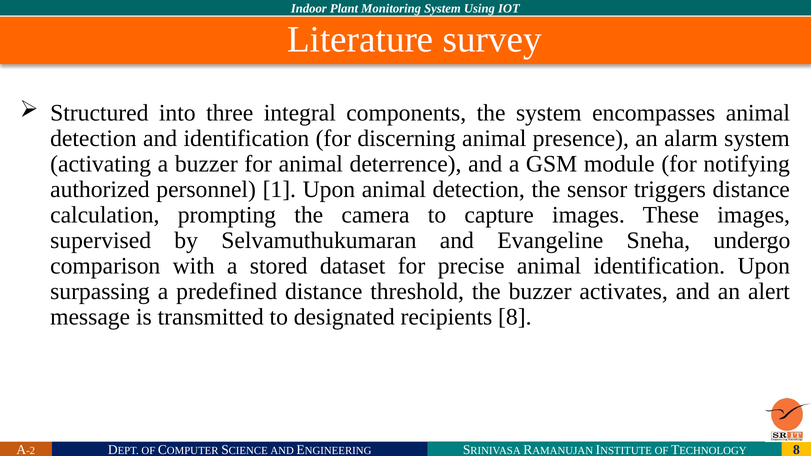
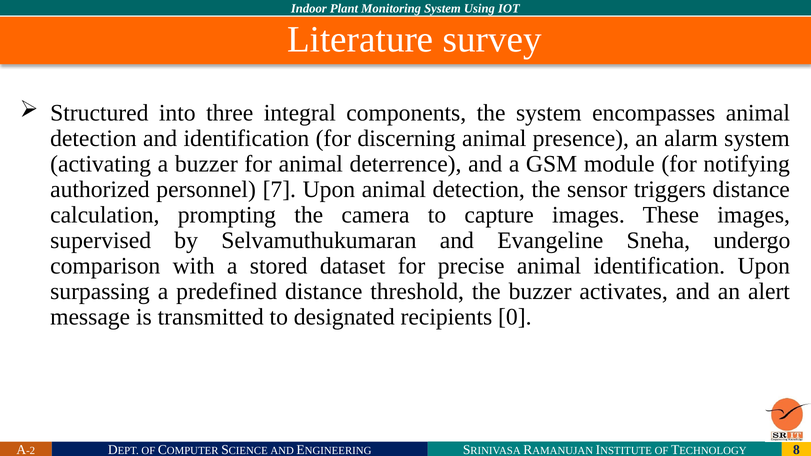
1: 1 -> 7
recipients 8: 8 -> 0
